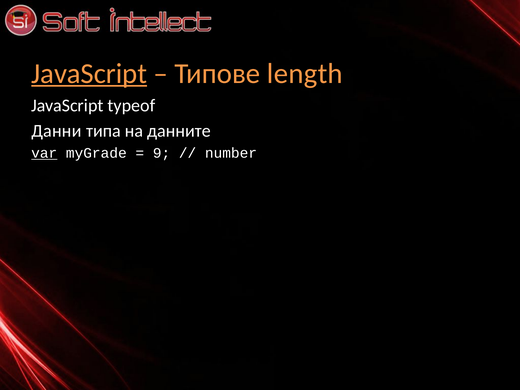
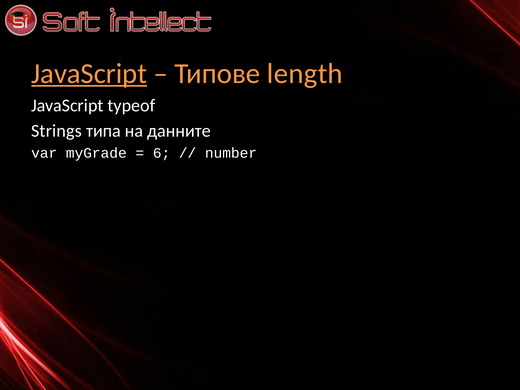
Данни: Данни -> Strings
var underline: present -> none
9: 9 -> 6
